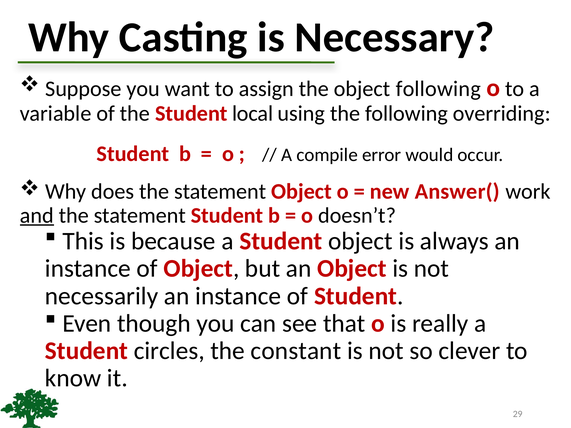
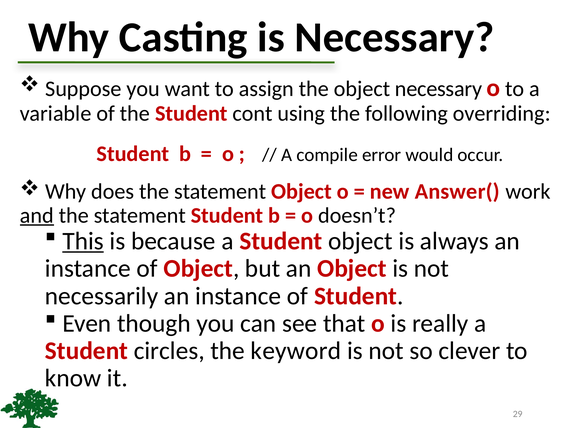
object following: following -> necessary
local: local -> cont
This underline: none -> present
constant: constant -> keyword
